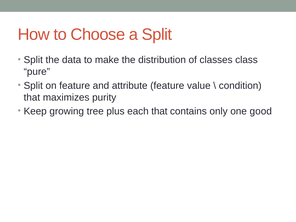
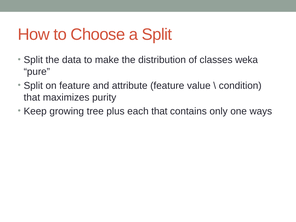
class: class -> weka
good: good -> ways
